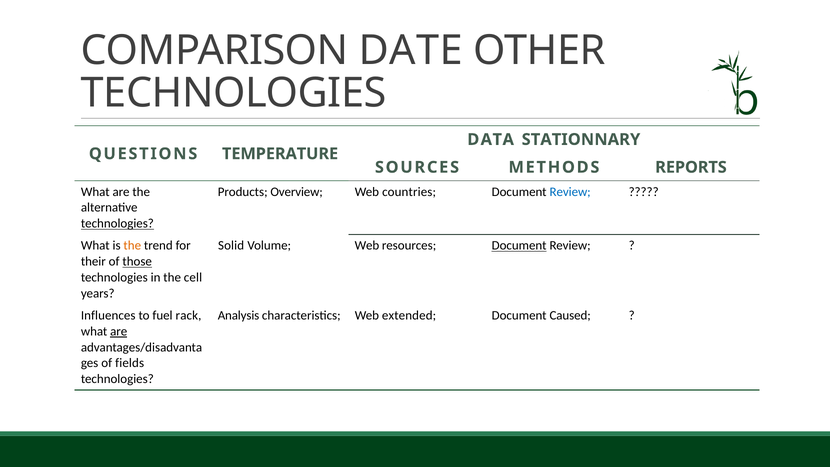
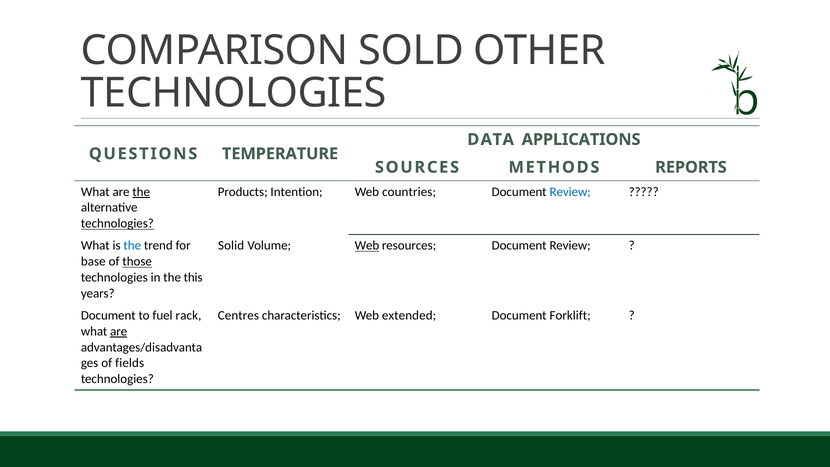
DATE: DATE -> SOLD
STATIONNARY: STATIONNARY -> APPLICATIONS
the at (141, 192) underline: none -> present
Overview: Overview -> Intention
the at (132, 246) colour: orange -> blue
Web at (367, 246) underline: none -> present
Document at (519, 246) underline: present -> none
their: their -> base
cell: cell -> this
Influences at (108, 315): Influences -> Document
Analysis: Analysis -> Centres
Caused: Caused -> Forklift
